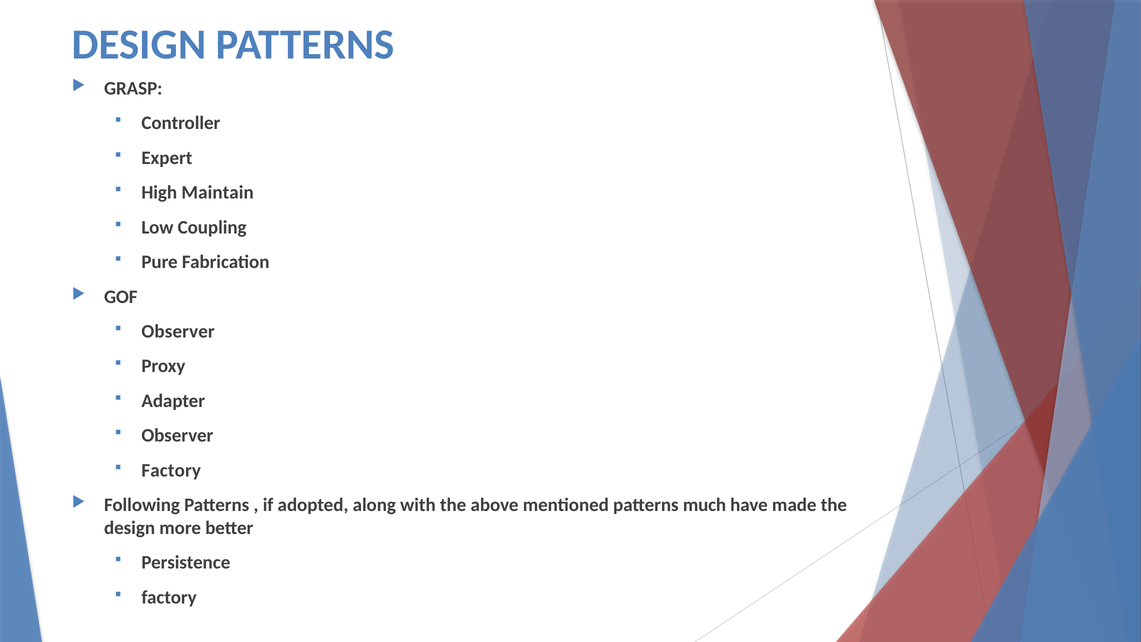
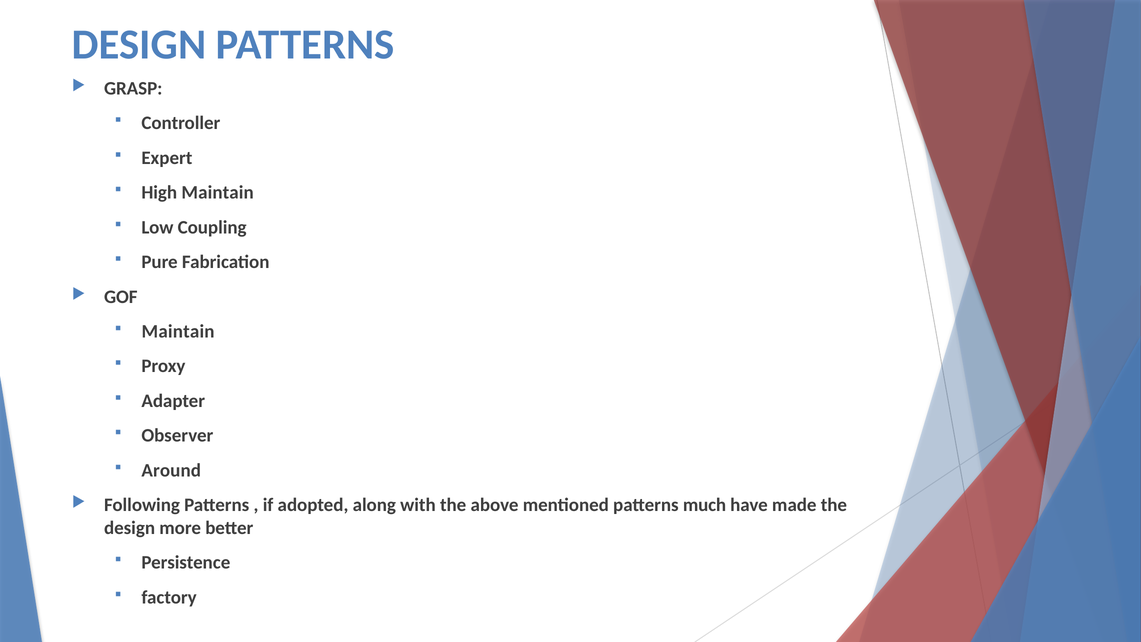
Observer at (178, 331): Observer -> Maintain
Factory at (171, 470): Factory -> Around
